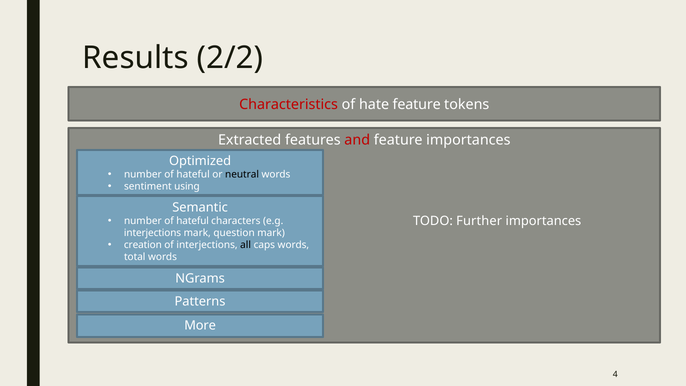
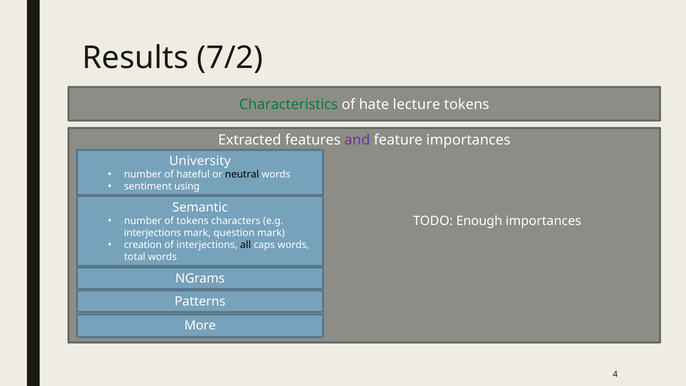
2/2: 2/2 -> 7/2
Characteristics colour: red -> green
hate feature: feature -> lecture
and colour: red -> purple
Optimized: Optimized -> University
hateful at (193, 221): hateful -> tokens
Further: Further -> Enough
